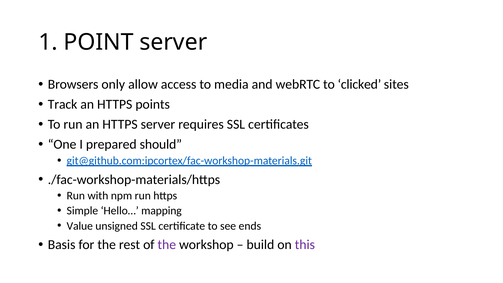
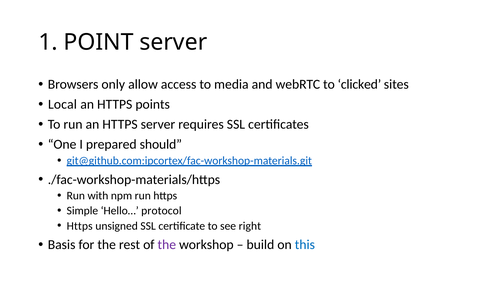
Track: Track -> Local
mapping: mapping -> protocol
Value at (80, 226): Value -> Https
ends: ends -> right
this colour: purple -> blue
